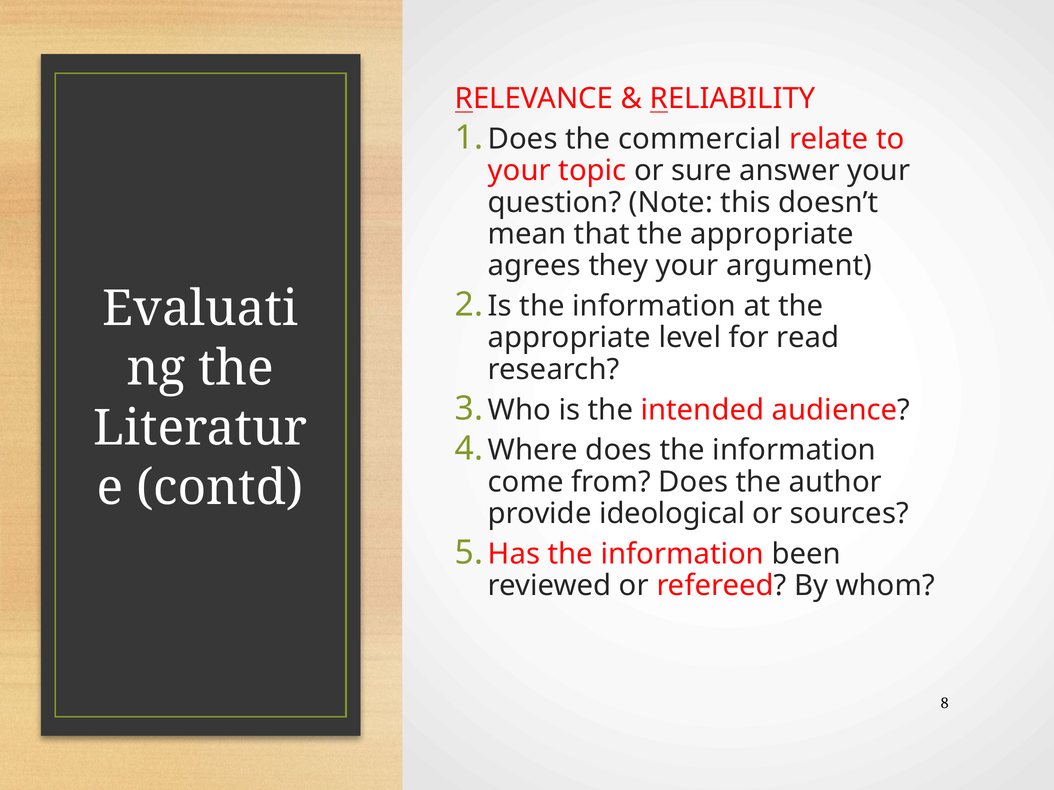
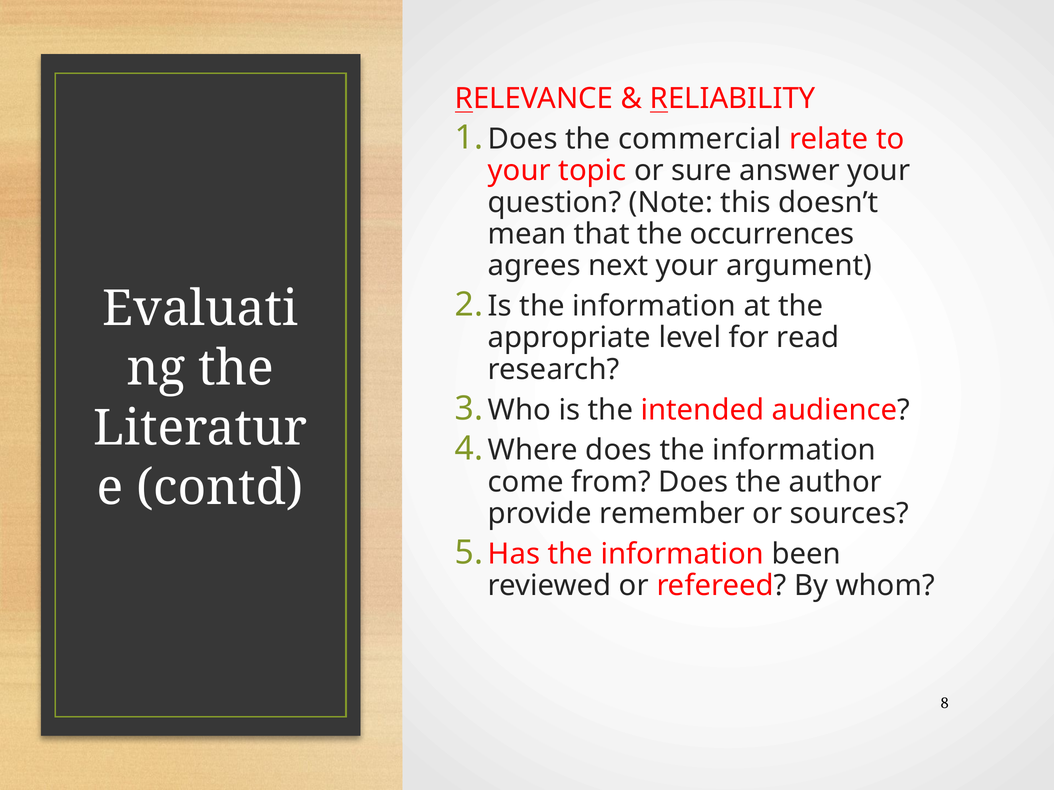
that the appropriate: appropriate -> occurrences
they: they -> next
ideological: ideological -> remember
